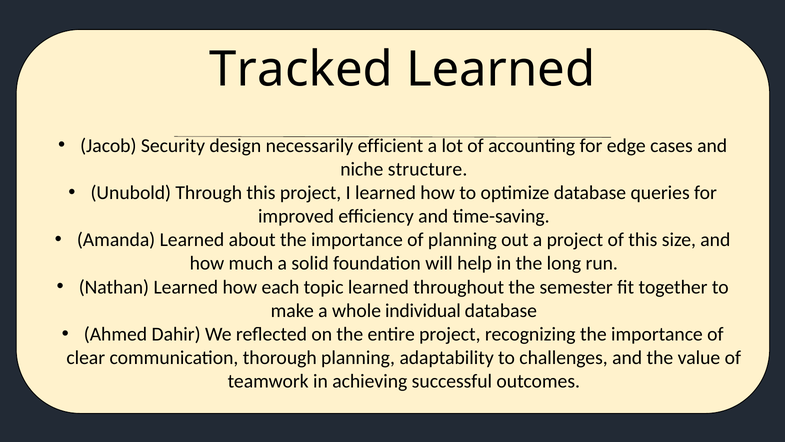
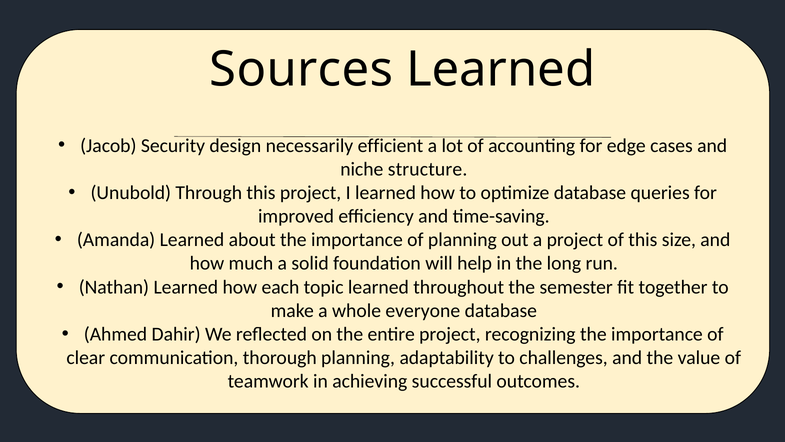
Tracked: Tracked -> Sources
individual: individual -> everyone
